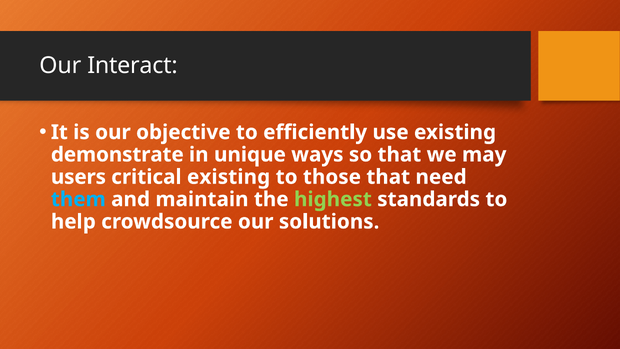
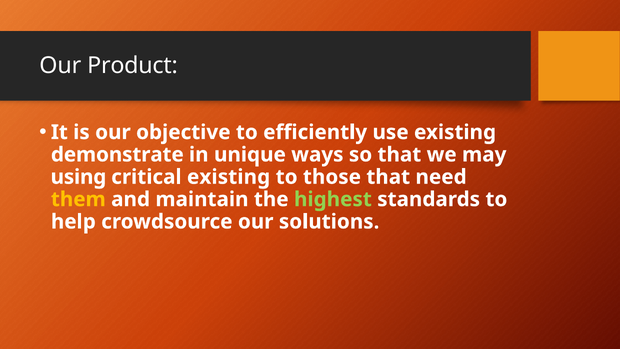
Interact: Interact -> Product
users: users -> using
them colour: light blue -> yellow
